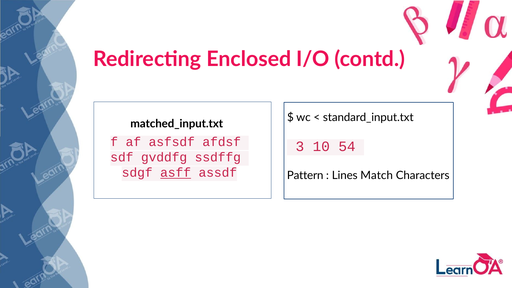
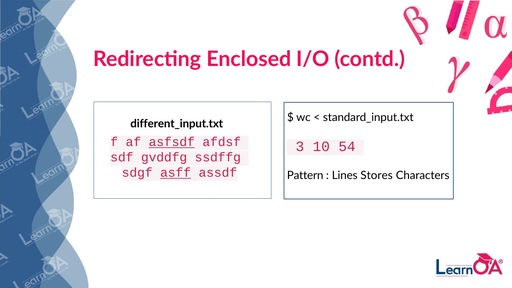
matched_input.txt: matched_input.txt -> different_input.txt
asfsdf underline: none -> present
Match: Match -> Stores
